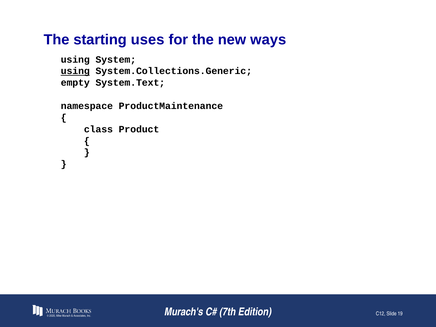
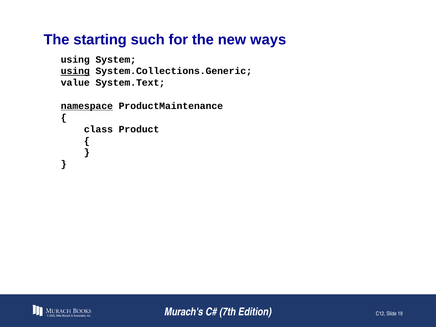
uses: uses -> such
empty: empty -> value
namespace underline: none -> present
